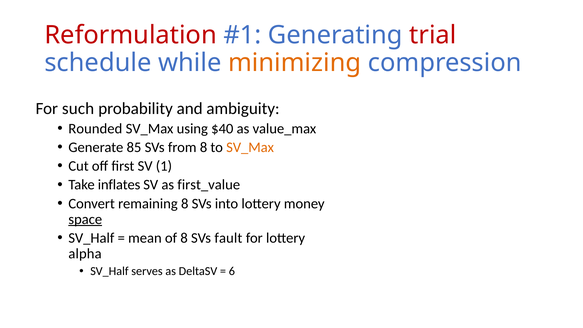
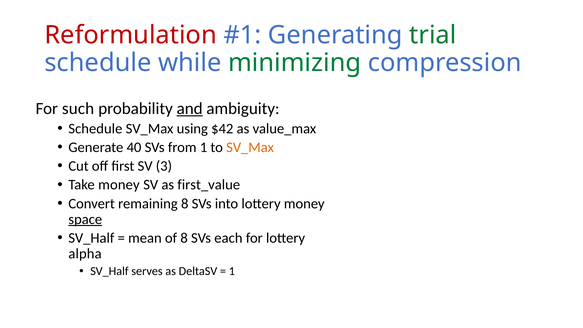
trial colour: red -> green
minimizing colour: orange -> green
and underline: none -> present
Rounded at (95, 128): Rounded -> Schedule
$40: $40 -> $42
85: 85 -> 40
from 8: 8 -> 1
1: 1 -> 3
Take inflates: inflates -> money
fault: fault -> each
6 at (232, 271): 6 -> 1
